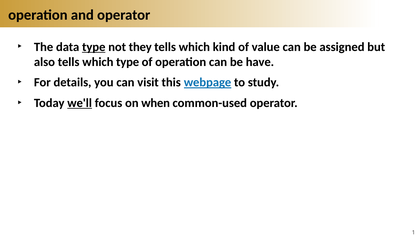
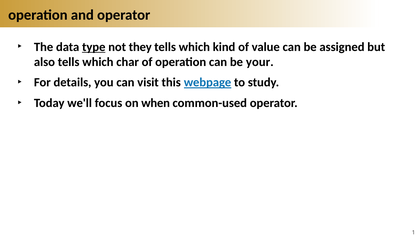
which type: type -> char
have: have -> your
we'll underline: present -> none
